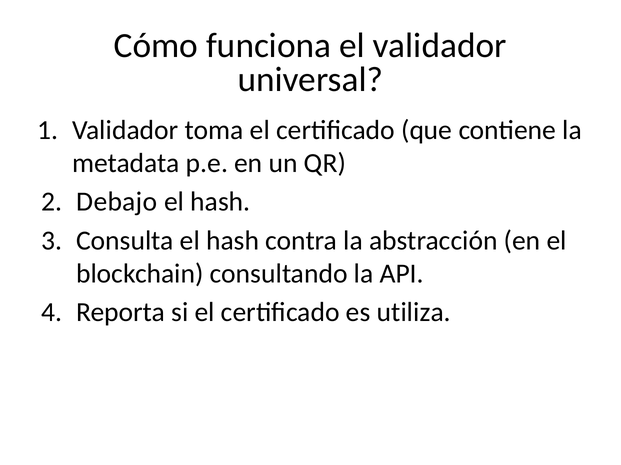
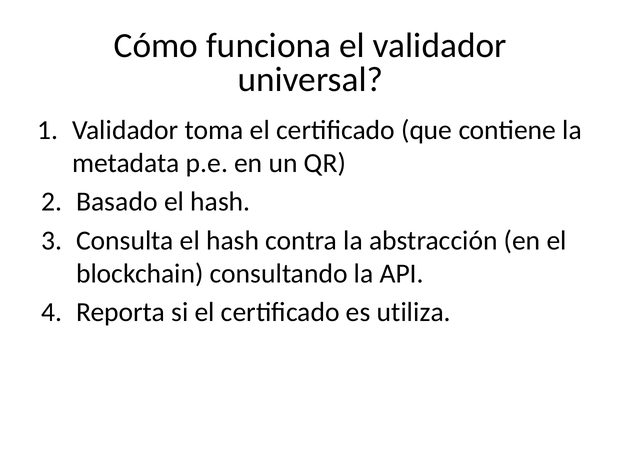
Debajo: Debajo -> Basado
